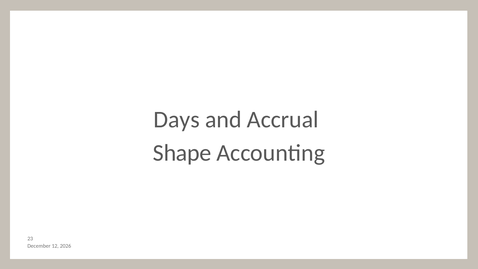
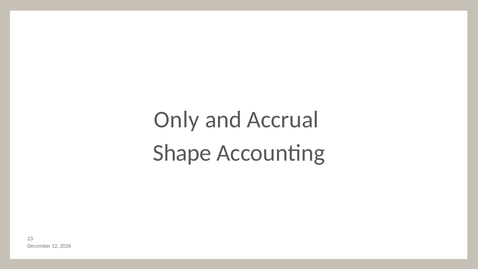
Days: Days -> Only
